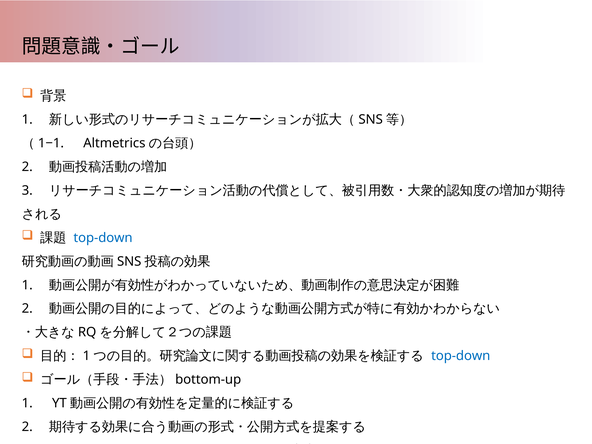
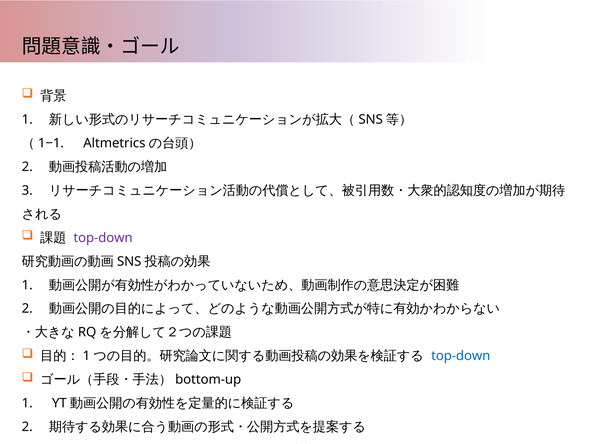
top-down at (103, 238) colour: blue -> purple
